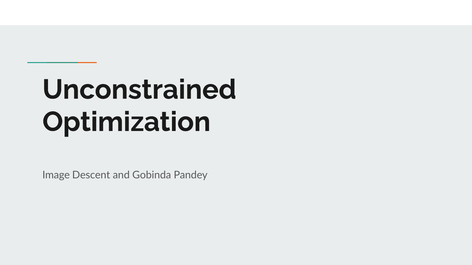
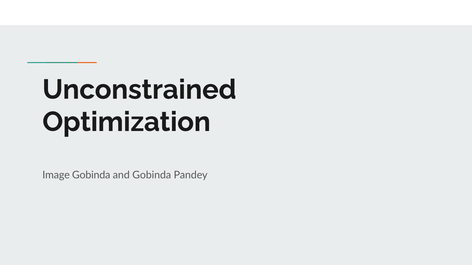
Image Descent: Descent -> Gobinda
